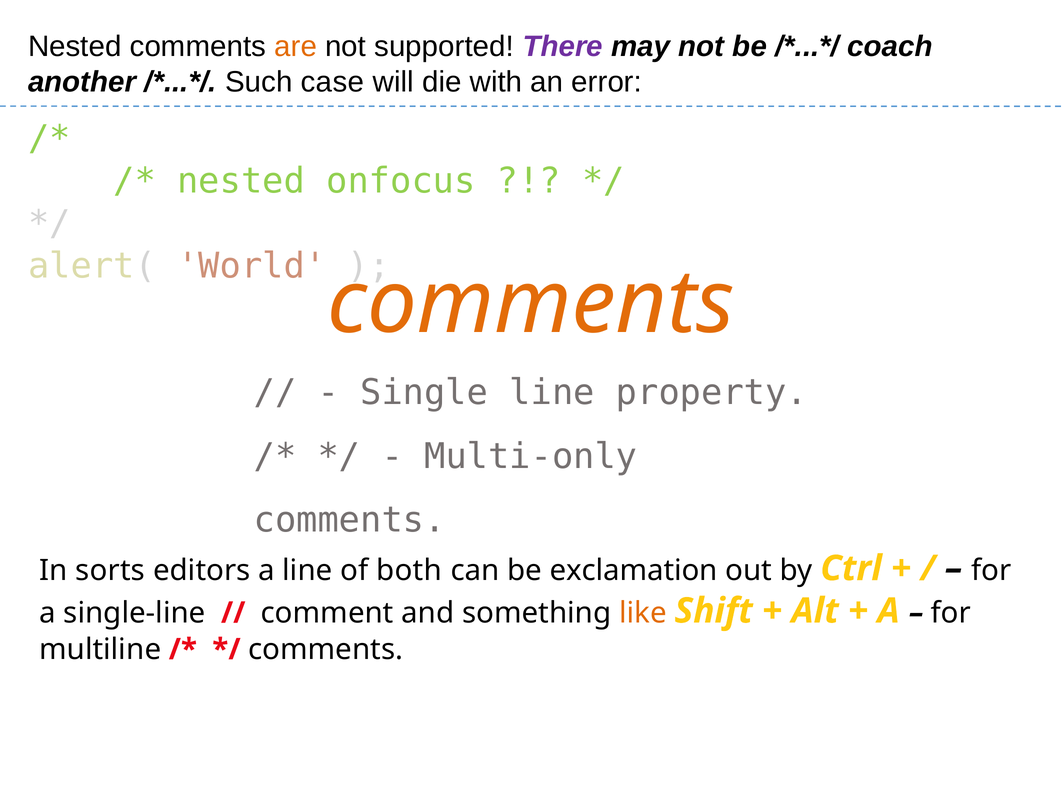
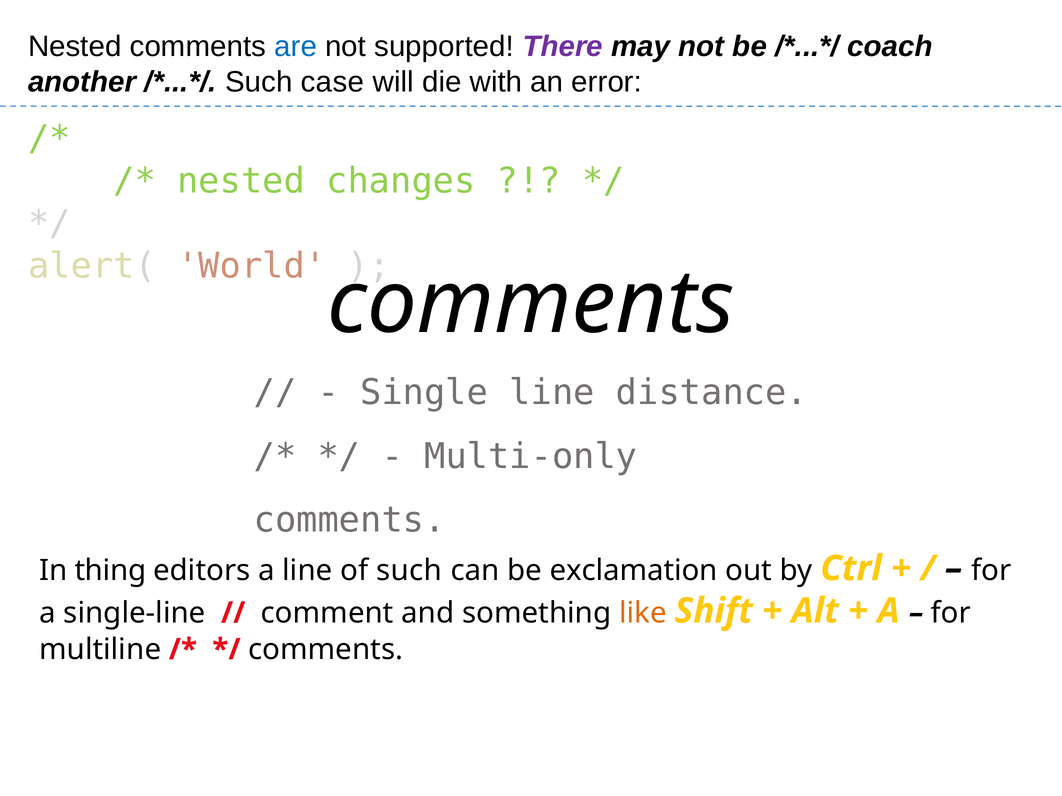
are colour: orange -> blue
onfocus: onfocus -> changes
comments at (531, 303) colour: orange -> black
property: property -> distance
sorts: sorts -> thing
of both: both -> such
